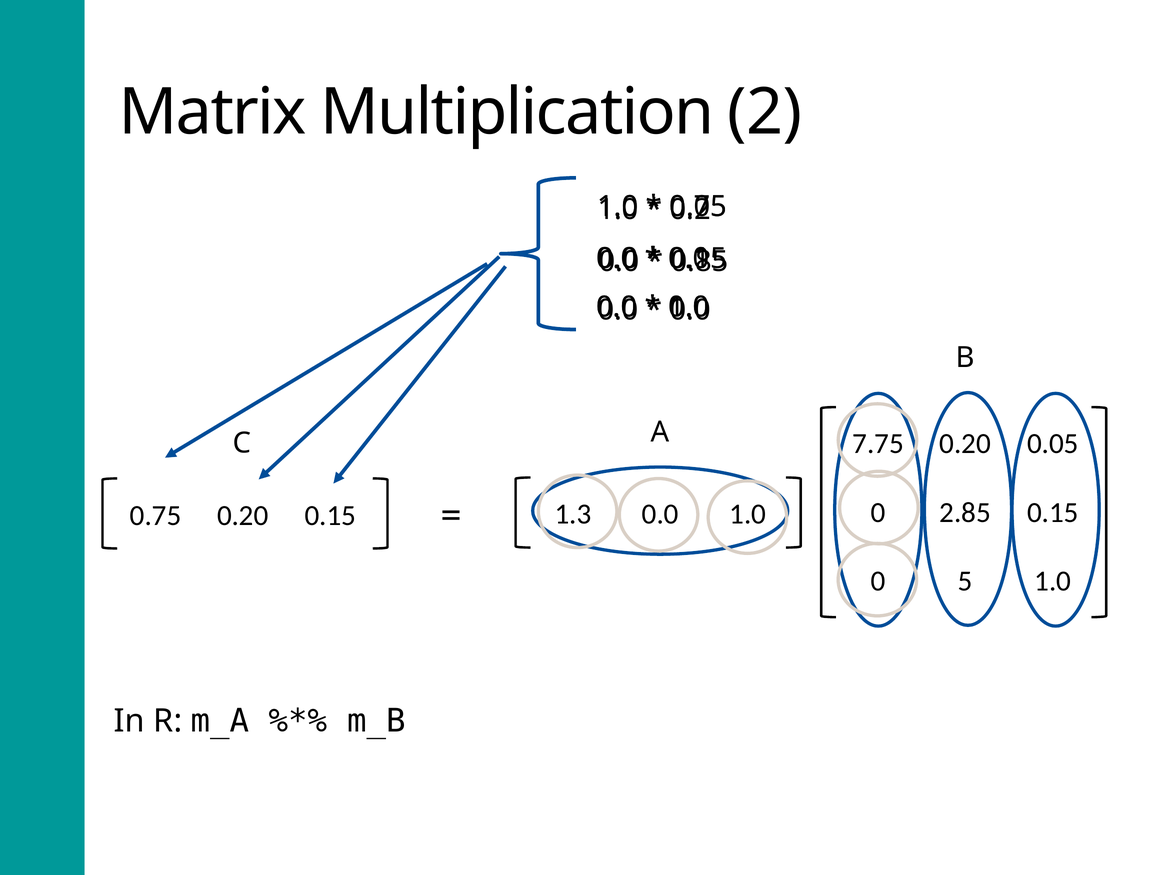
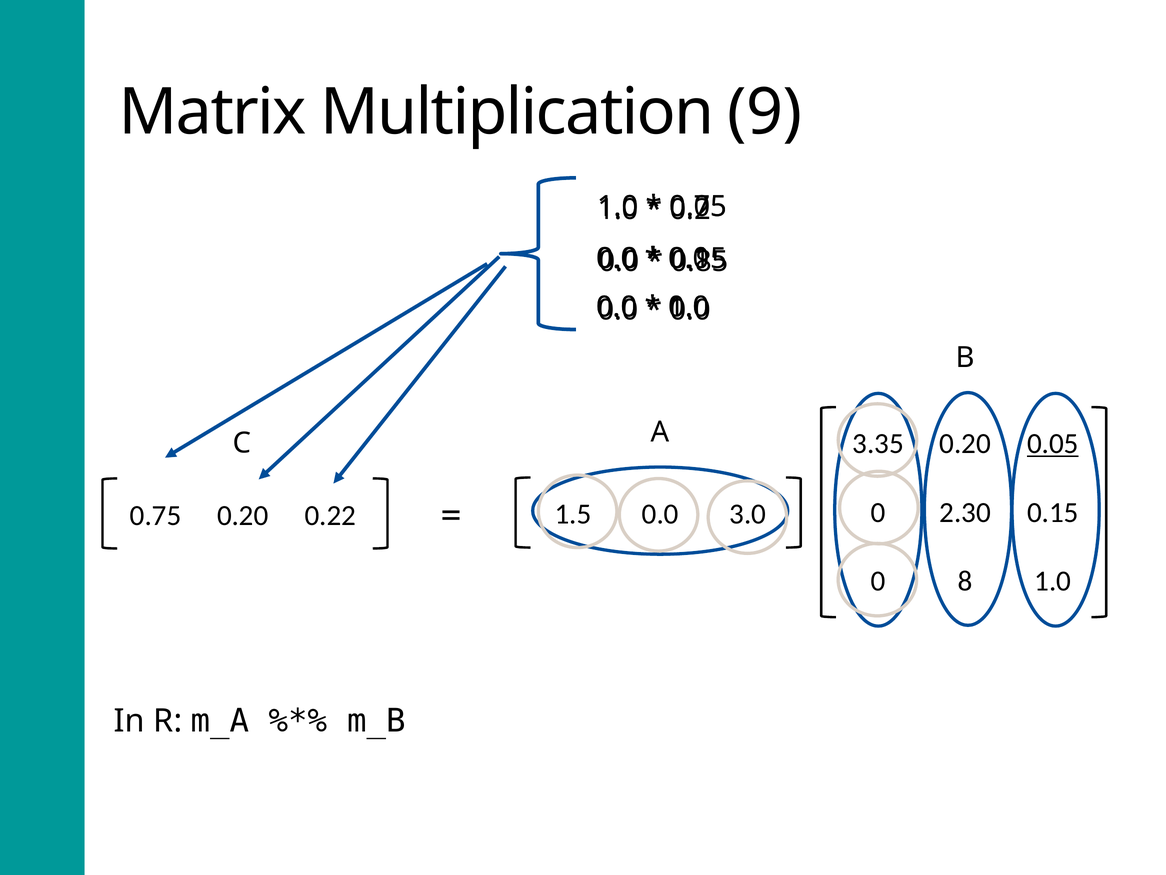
2: 2 -> 9
7.75: 7.75 -> 3.35
0.05 at (1053, 443) underline: none -> present
2.85: 2.85 -> 2.30
1.3: 1.3 -> 1.5
1.0 at (748, 514): 1.0 -> 3.0
0.20 0.15: 0.15 -> 0.22
5: 5 -> 8
